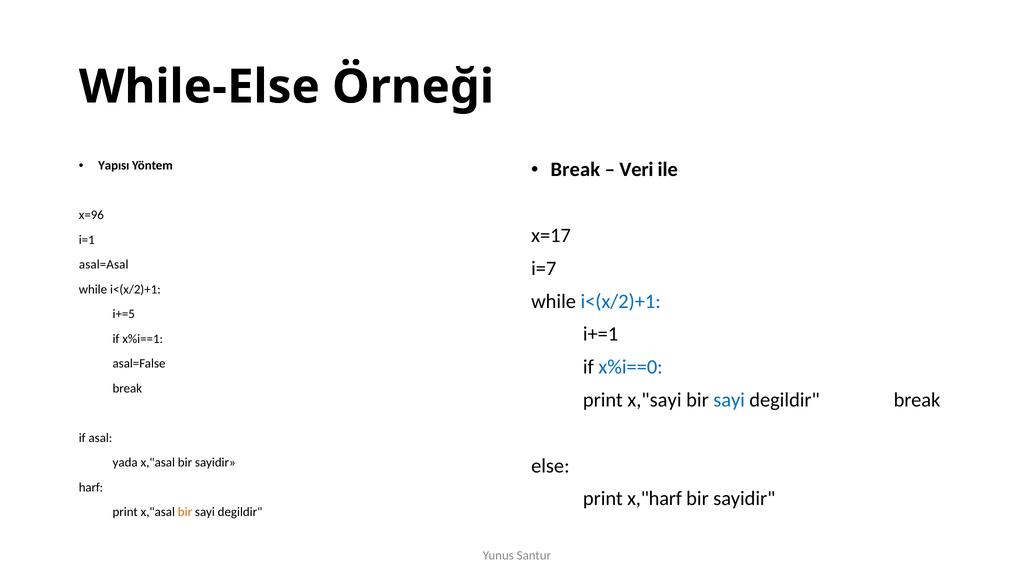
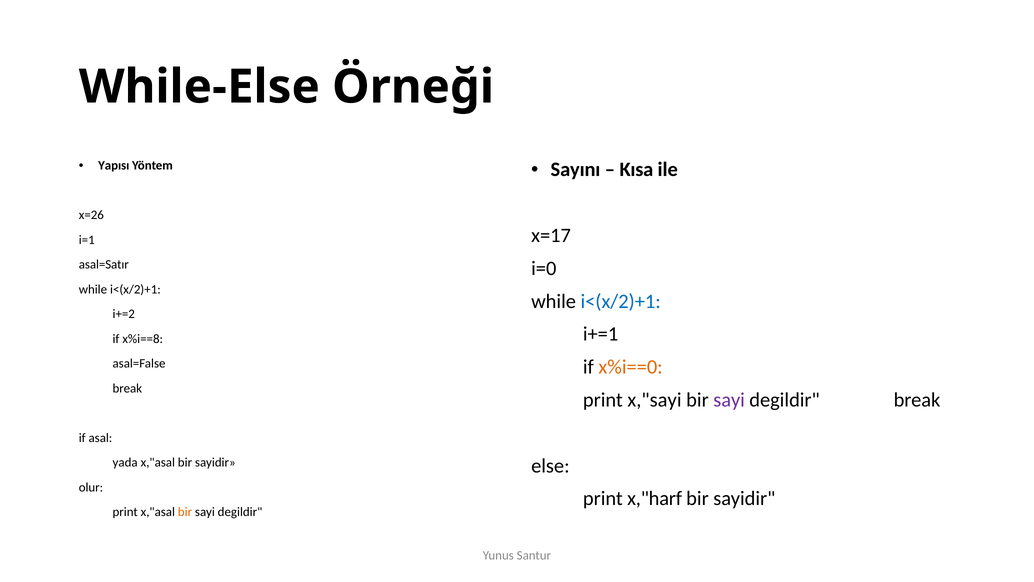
Break at (575, 170): Break -> Sayını
Veri: Veri -> Kısa
x=96: x=96 -> x=26
asal=Asal: asal=Asal -> asal=Satır
i=7: i=7 -> i=0
i+=5: i+=5 -> i+=2
x%i==1: x%i==1 -> x%i==8
x%i==0 colour: blue -> orange
sayi at (729, 400) colour: blue -> purple
harf: harf -> olur
